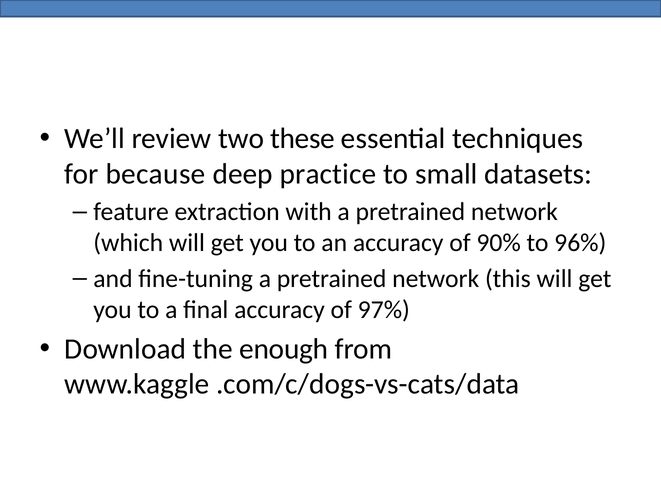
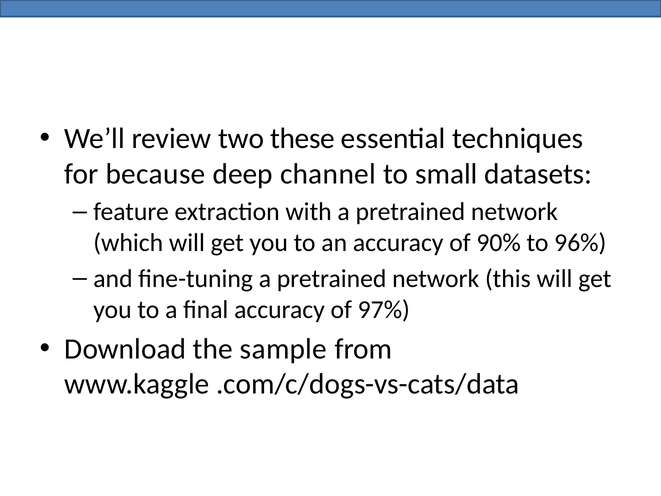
practice: practice -> channel
enough: enough -> sample
